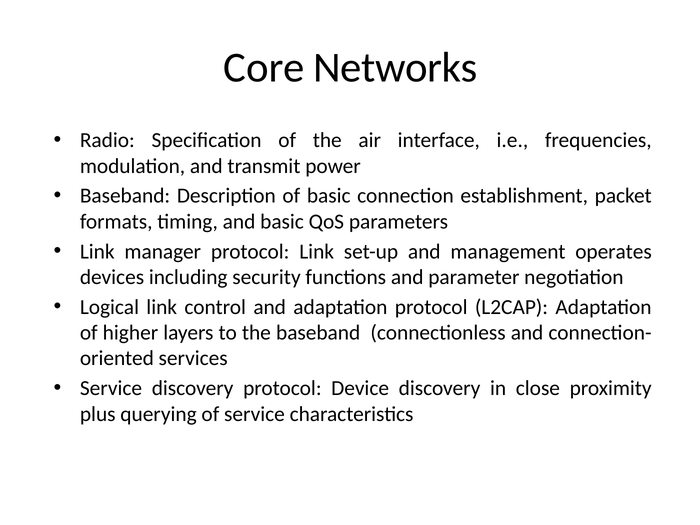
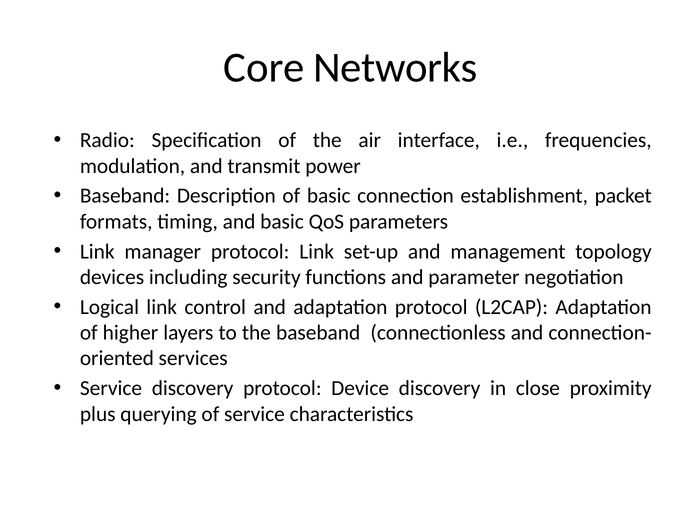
operates: operates -> topology
